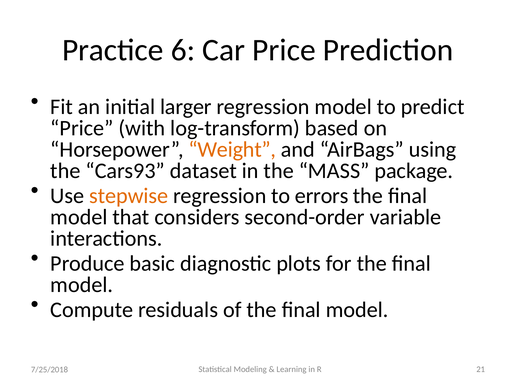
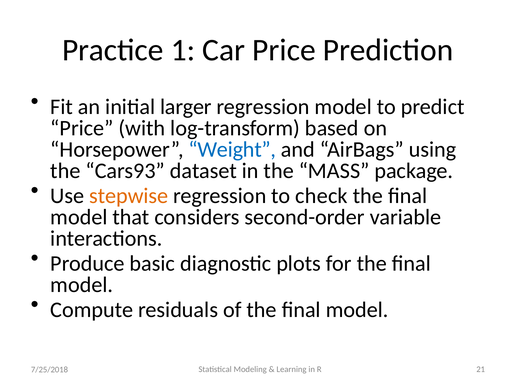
6: 6 -> 1
Weight colour: orange -> blue
errors: errors -> check
